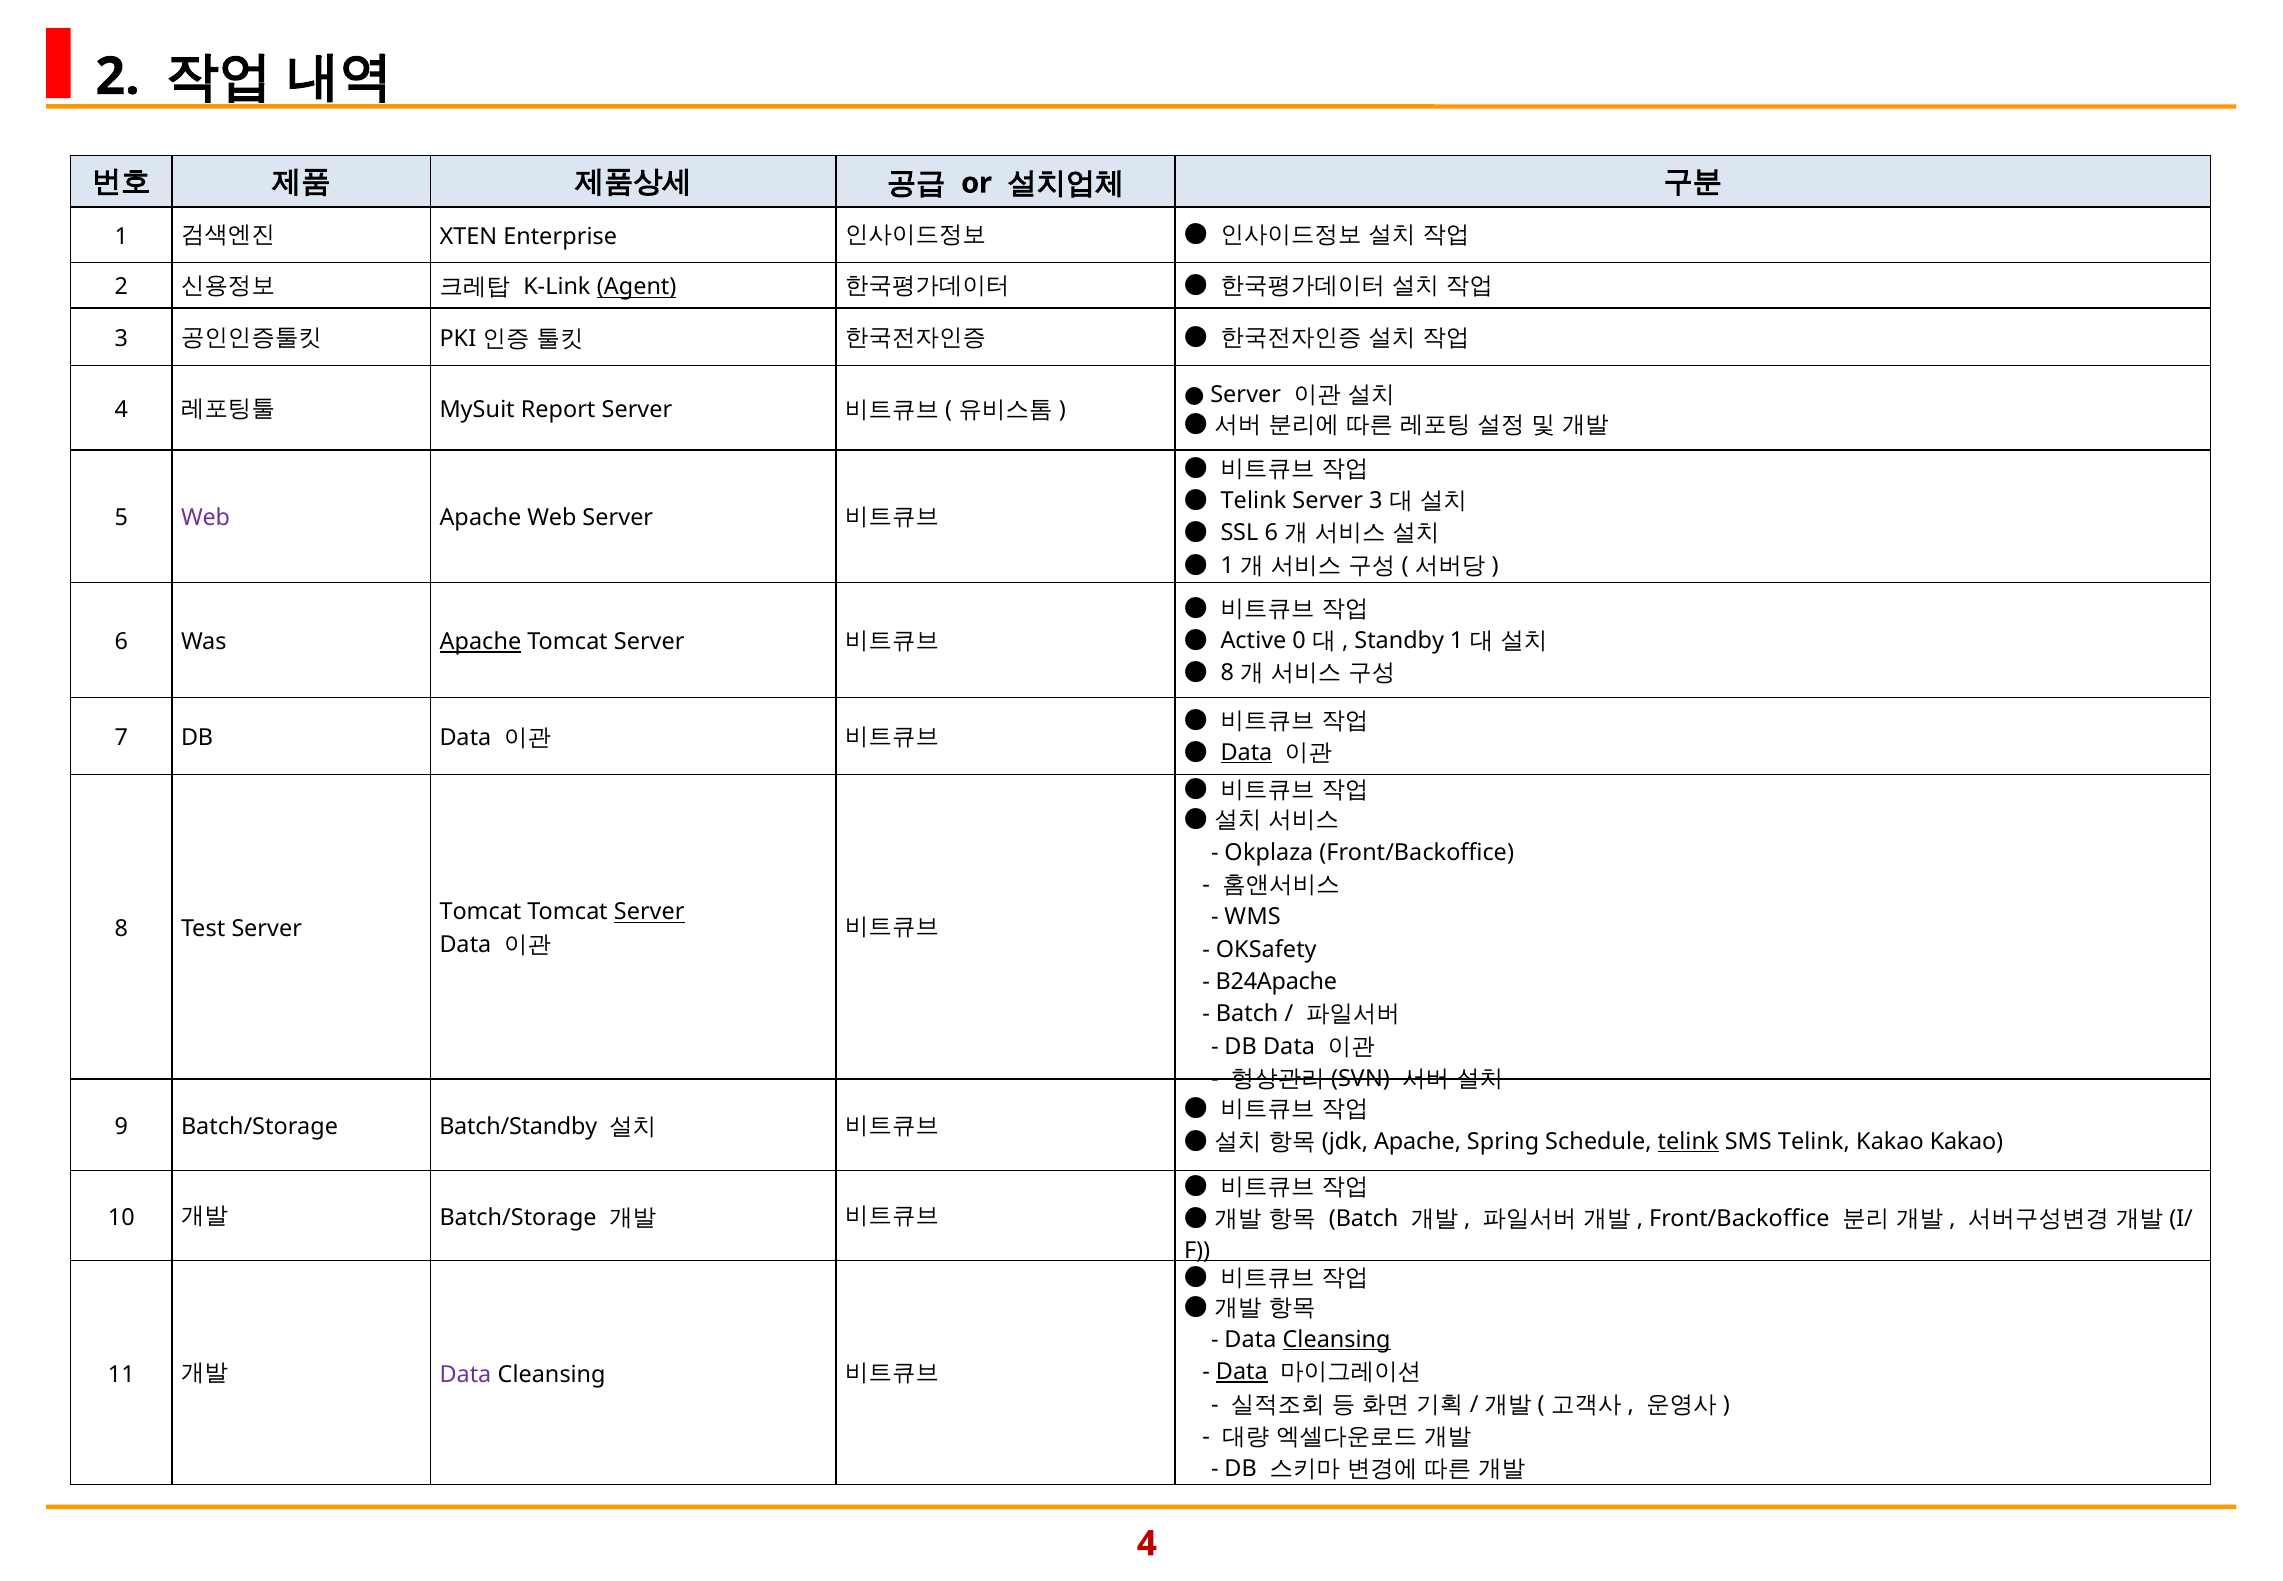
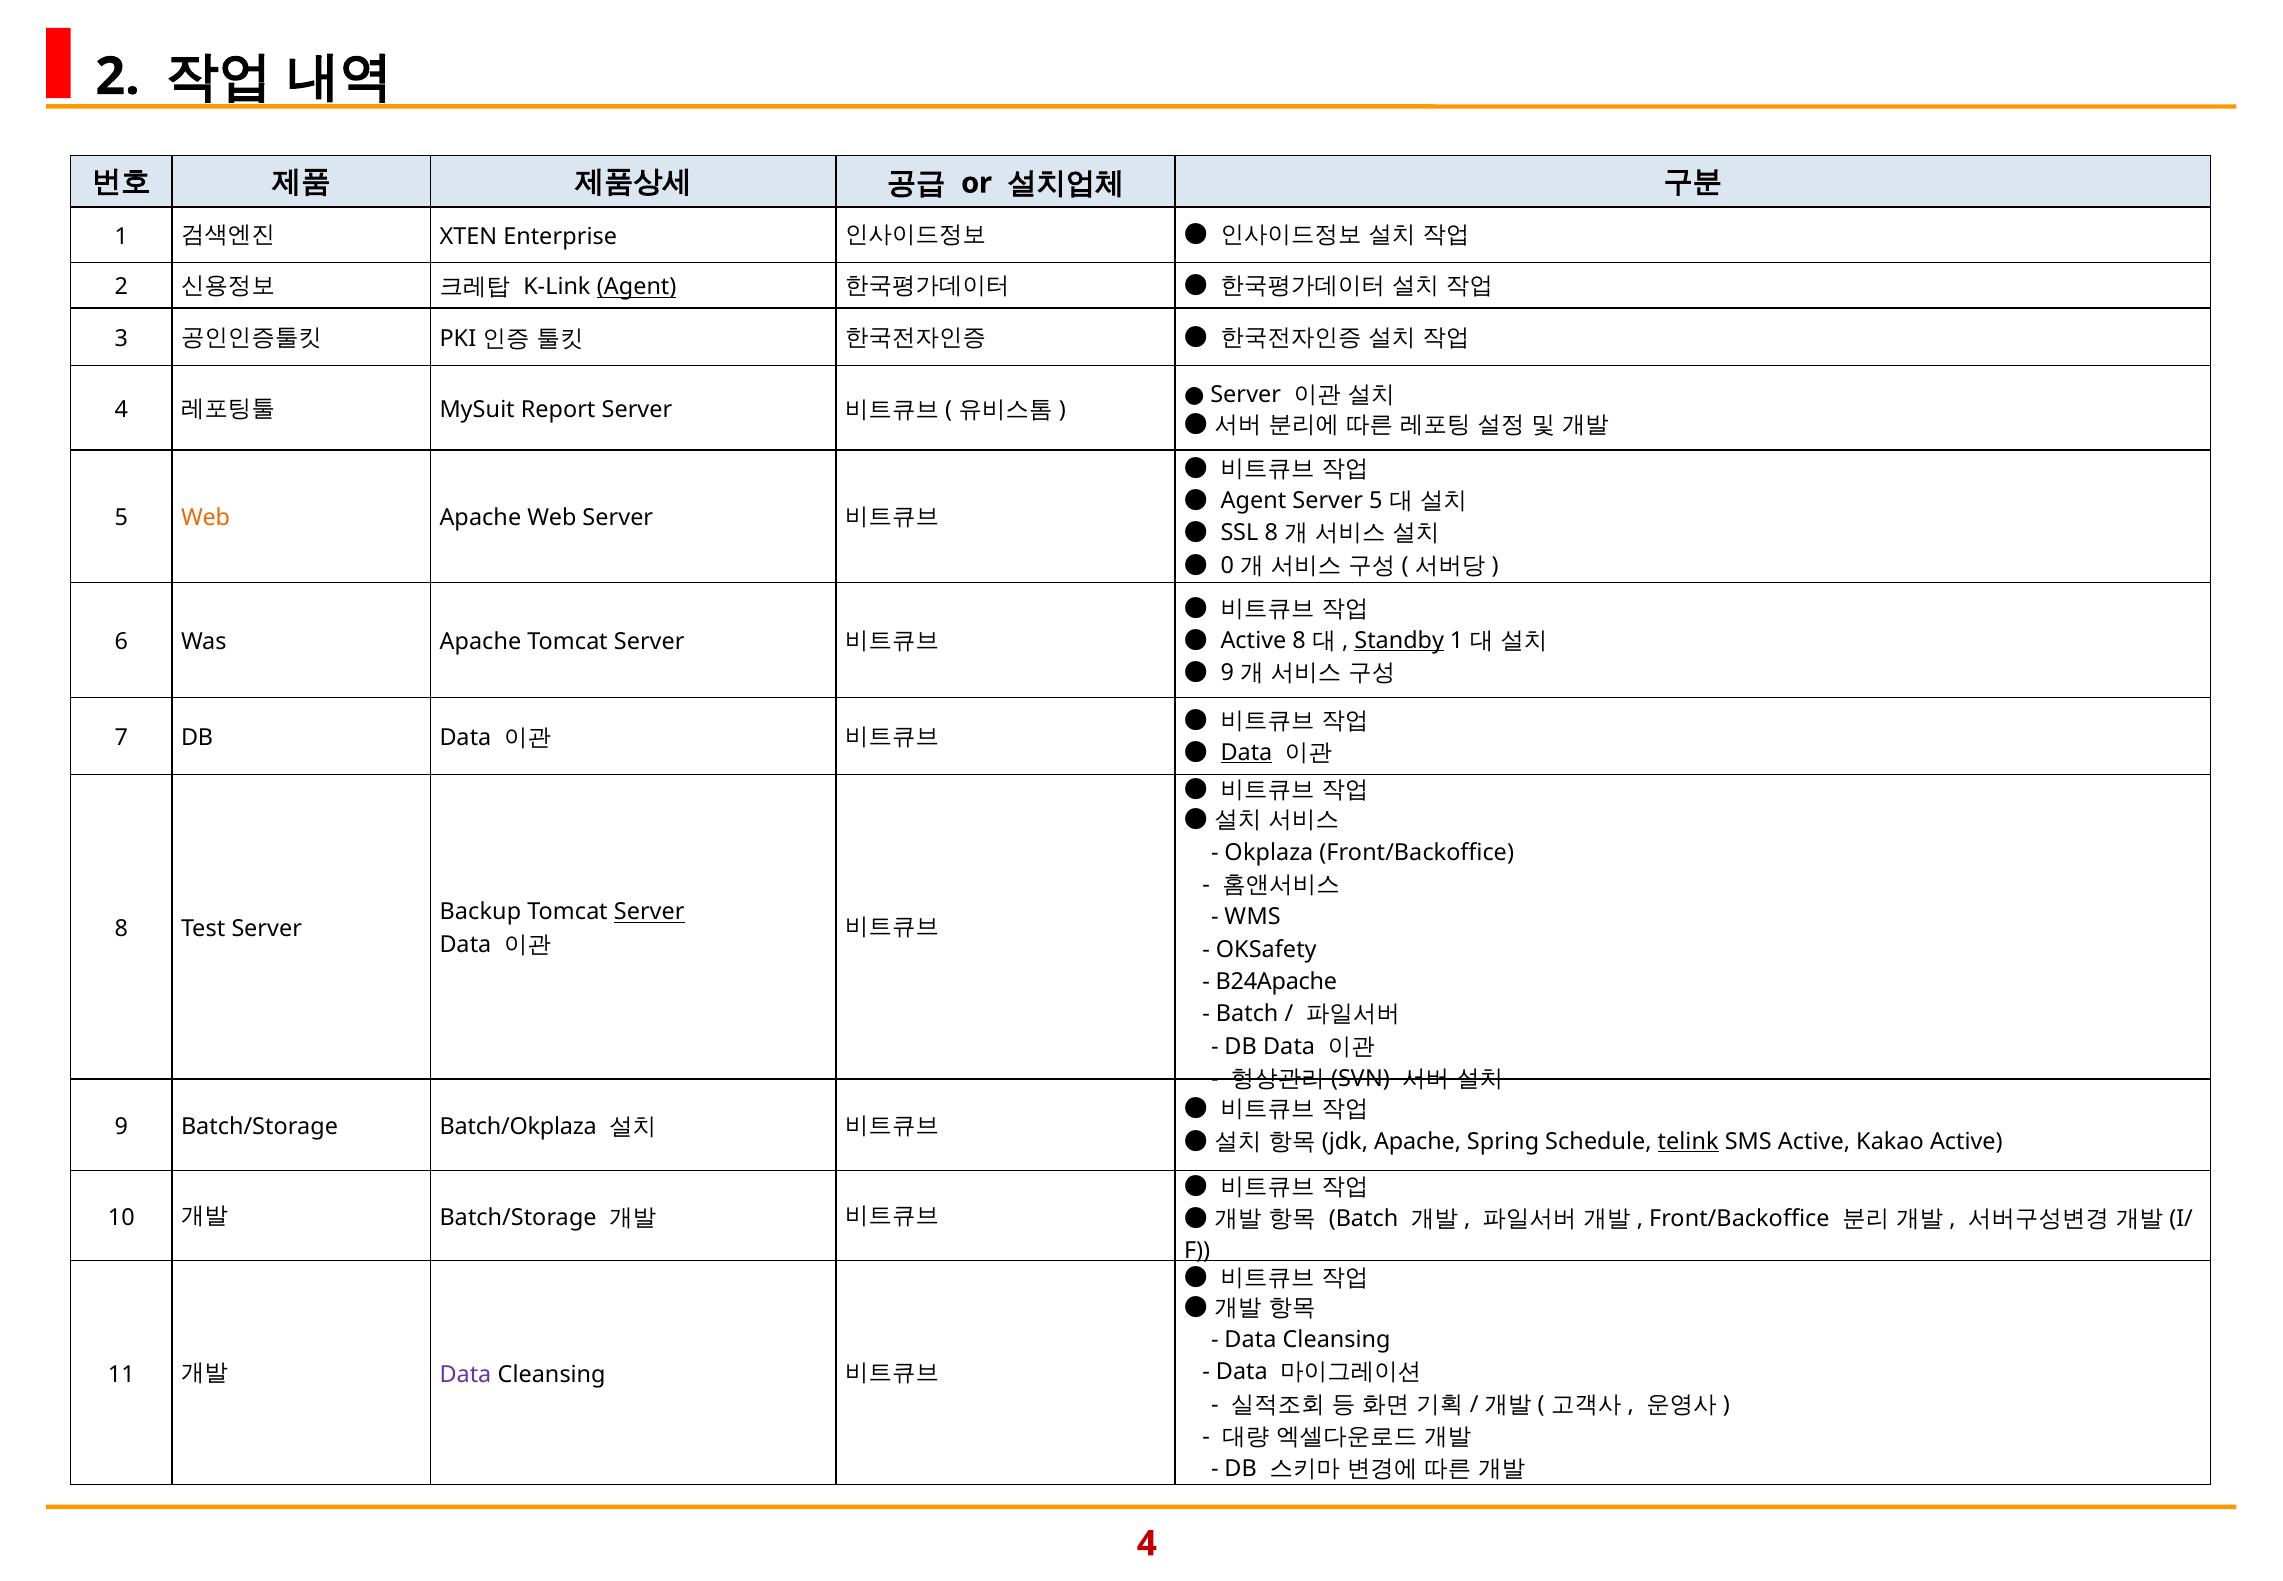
Telink at (1253, 501): Telink -> Agent
Server 3: 3 -> 5
Web at (206, 518) colour: purple -> orange
SSL 6: 6 -> 8
1 at (1227, 565): 1 -> 0
Active 0: 0 -> 8
Standby underline: none -> present
Apache at (480, 642) underline: present -> none
8 at (1227, 673): 8 -> 9
Tomcat at (480, 912): Tomcat -> Backup
Batch/Standby: Batch/Standby -> Batch/Okplaza
SMS Telink: Telink -> Active
Kakao Kakao: Kakao -> Active
Cleansing at (1337, 1339) underline: present -> none
Data at (1242, 1372) underline: present -> none
